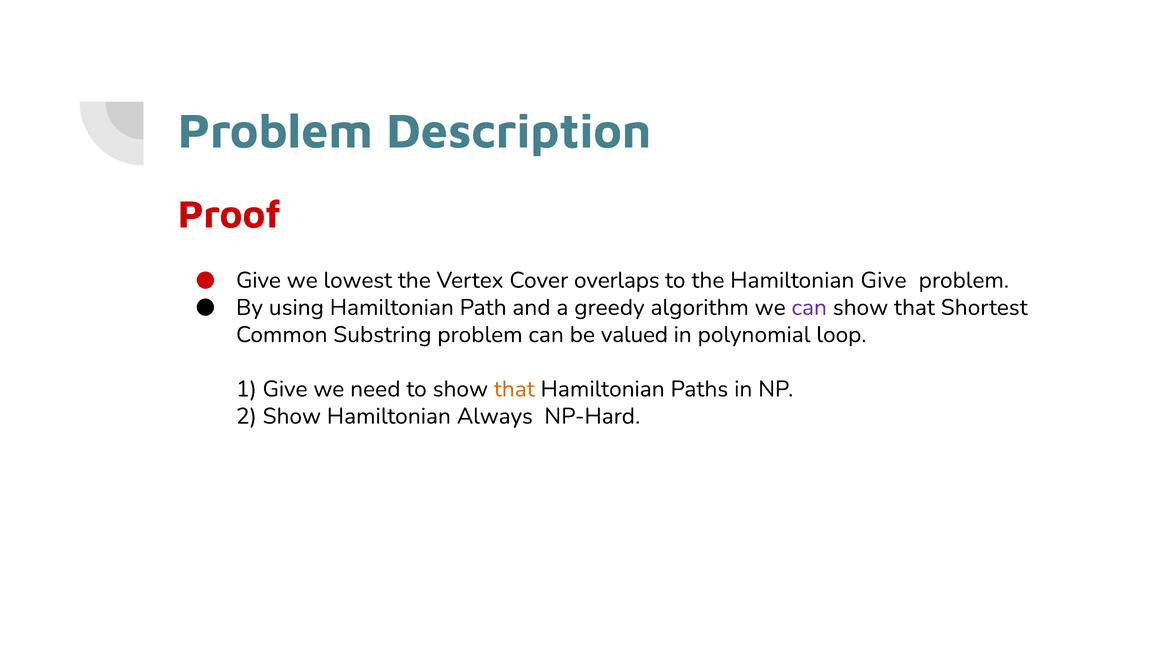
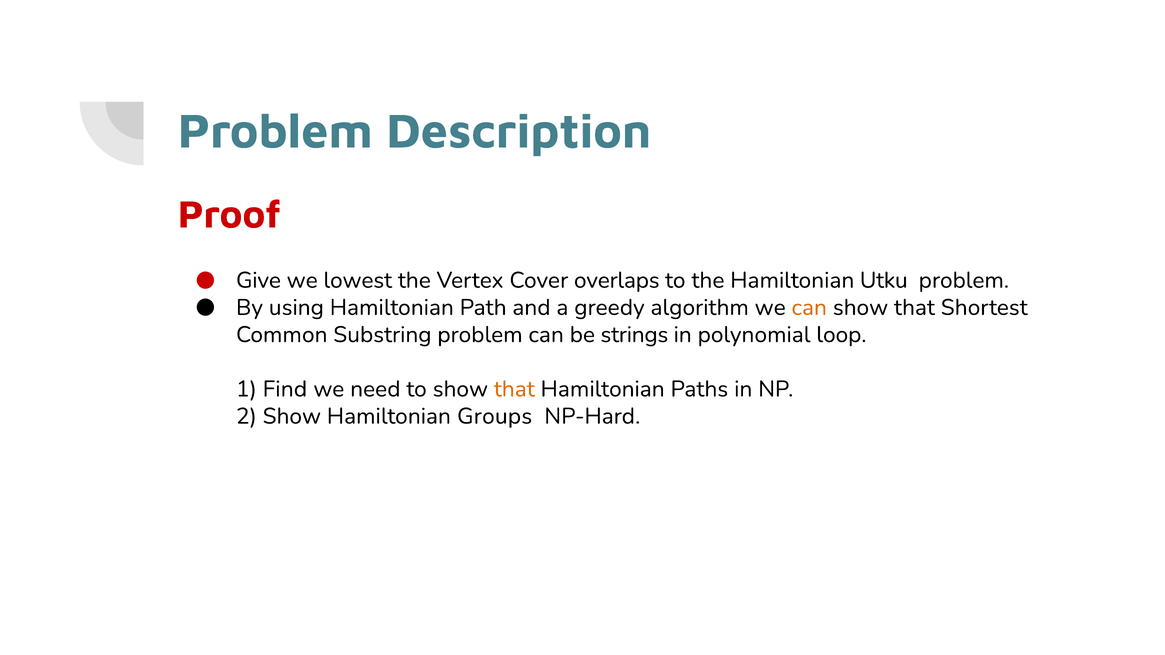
Hamiltonian Give: Give -> Utku
can at (809, 308) colour: purple -> orange
valued: valued -> strings
1 Give: Give -> Find
Always: Always -> Groups
